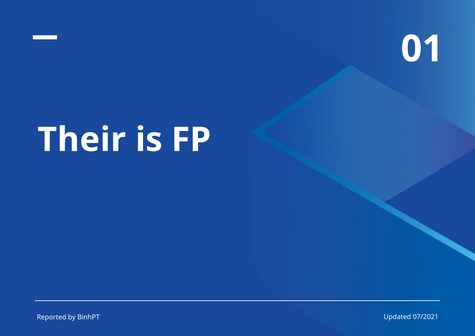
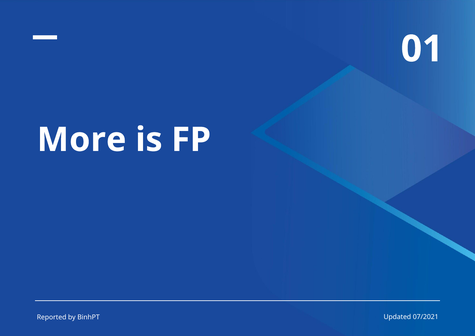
Their: Their -> More
